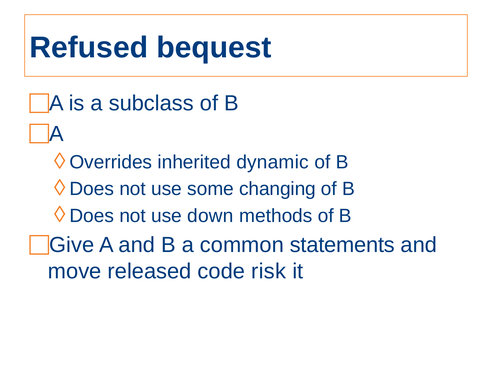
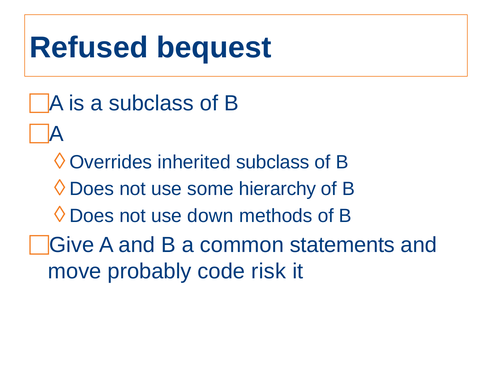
inherited dynamic: dynamic -> subclass
changing: changing -> hierarchy
released: released -> probably
